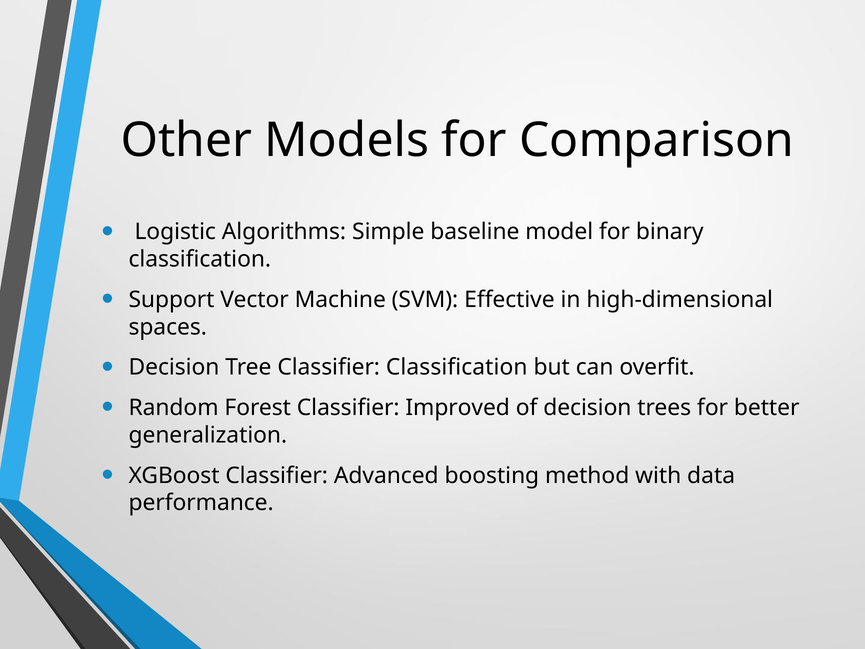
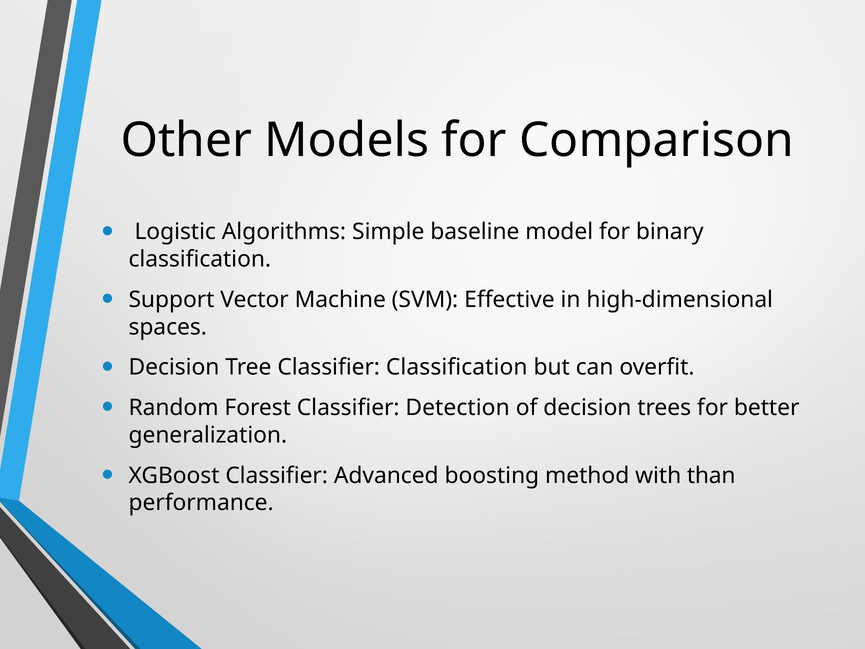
Improved: Improved -> Detection
data: data -> than
